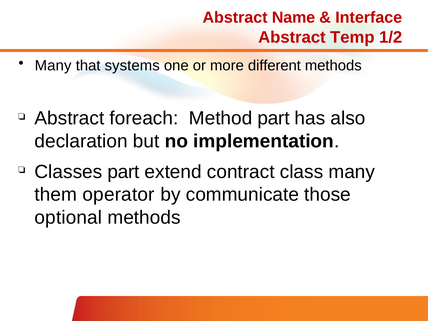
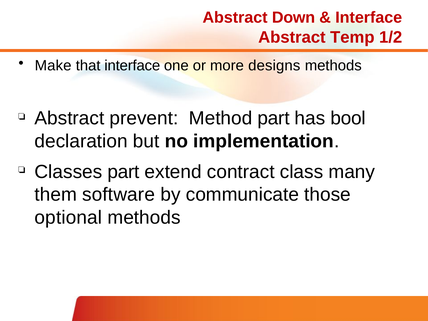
Name: Name -> Down
Many at (53, 66): Many -> Make
that systems: systems -> interface
different: different -> designs
foreach: foreach -> prevent
also: also -> bool
operator: operator -> software
